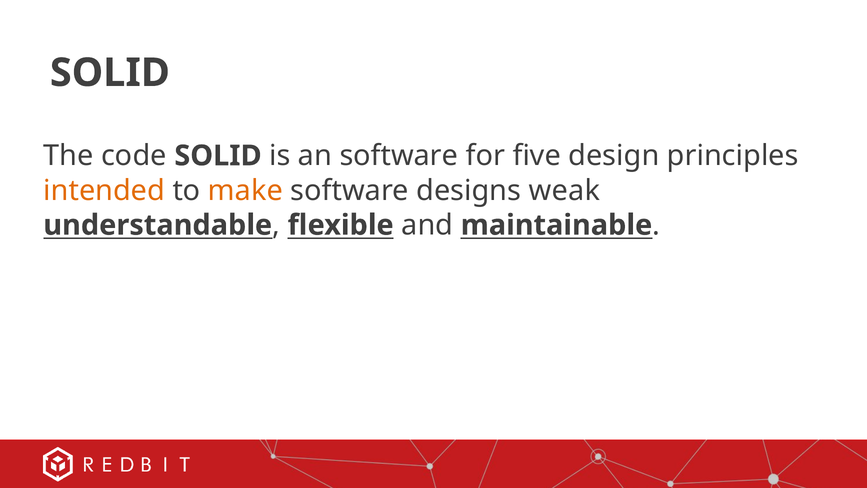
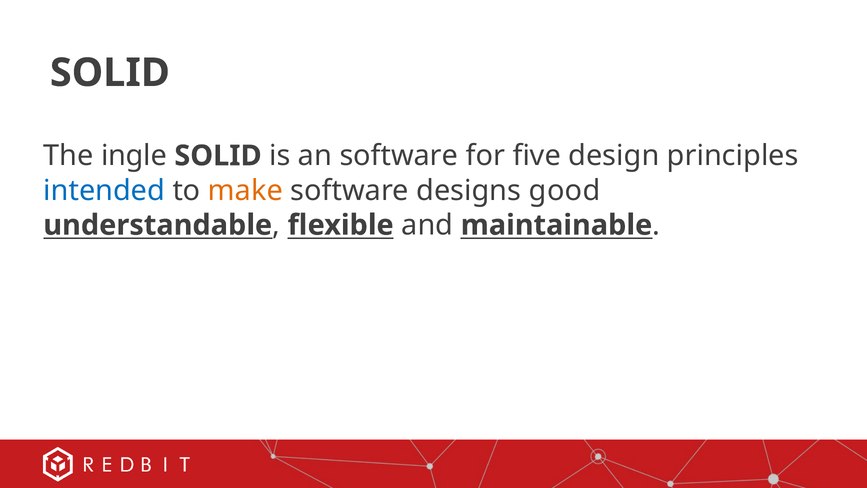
code: code -> ingle
intended colour: orange -> blue
weak: weak -> good
